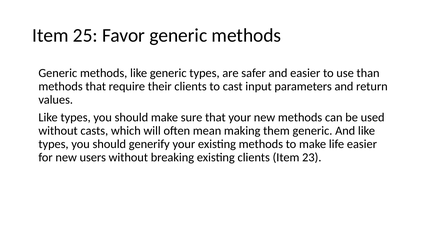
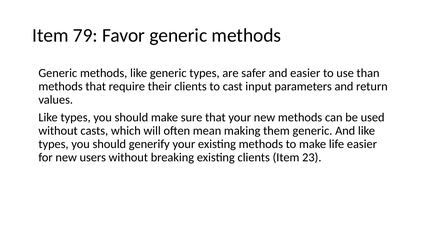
25: 25 -> 79
